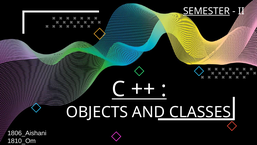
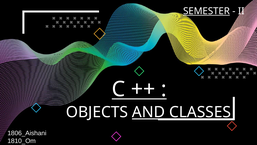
AND underline: none -> present
